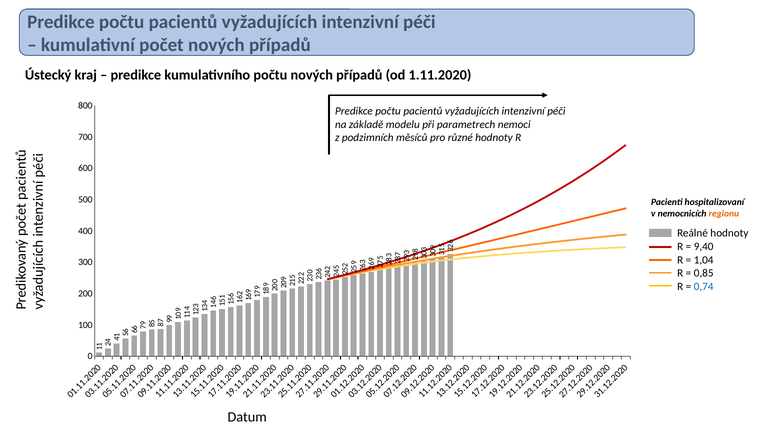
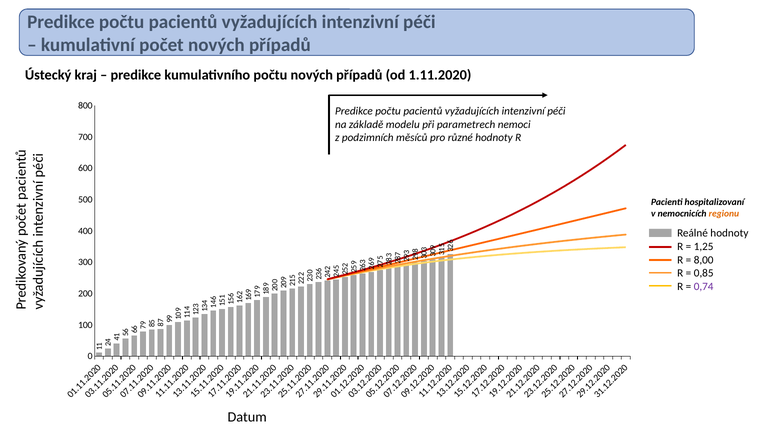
9,40: 9,40 -> 1,25
1,04: 1,04 -> 8,00
0,74 colour: blue -> purple
